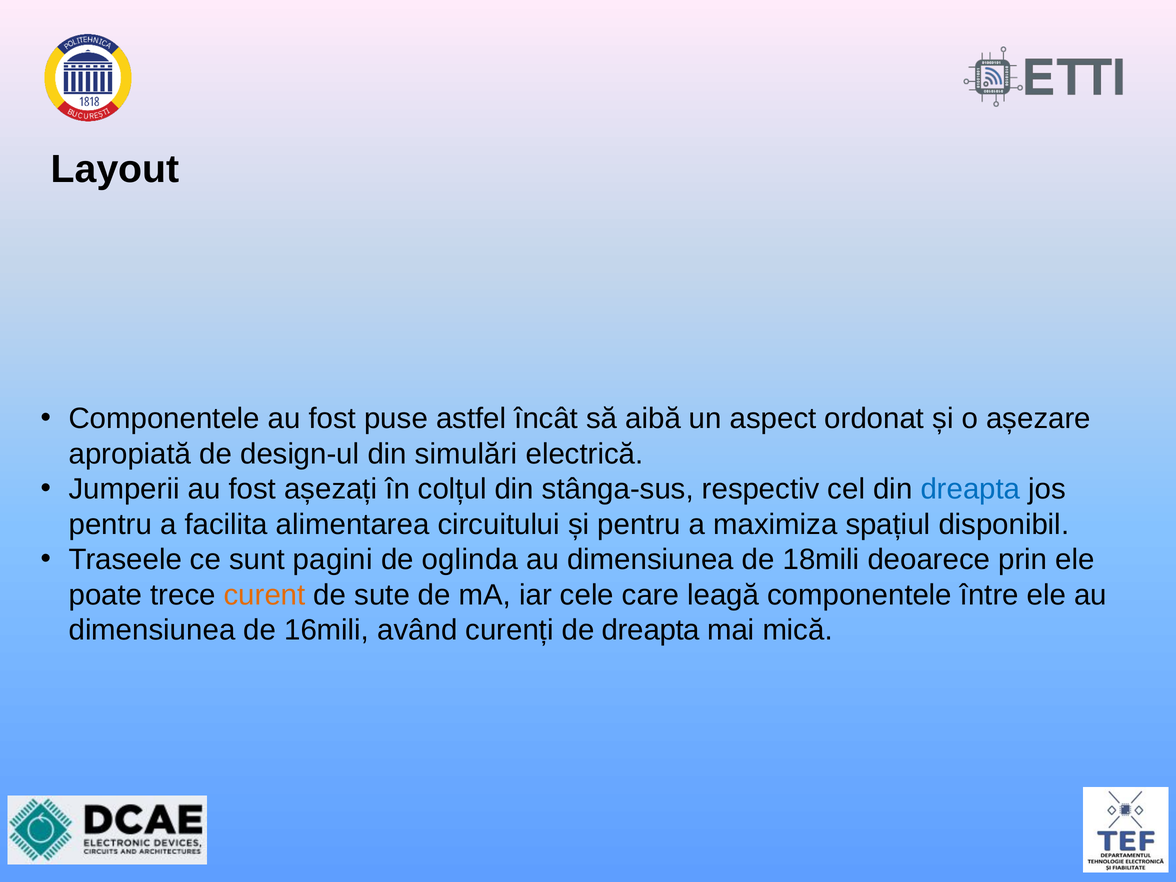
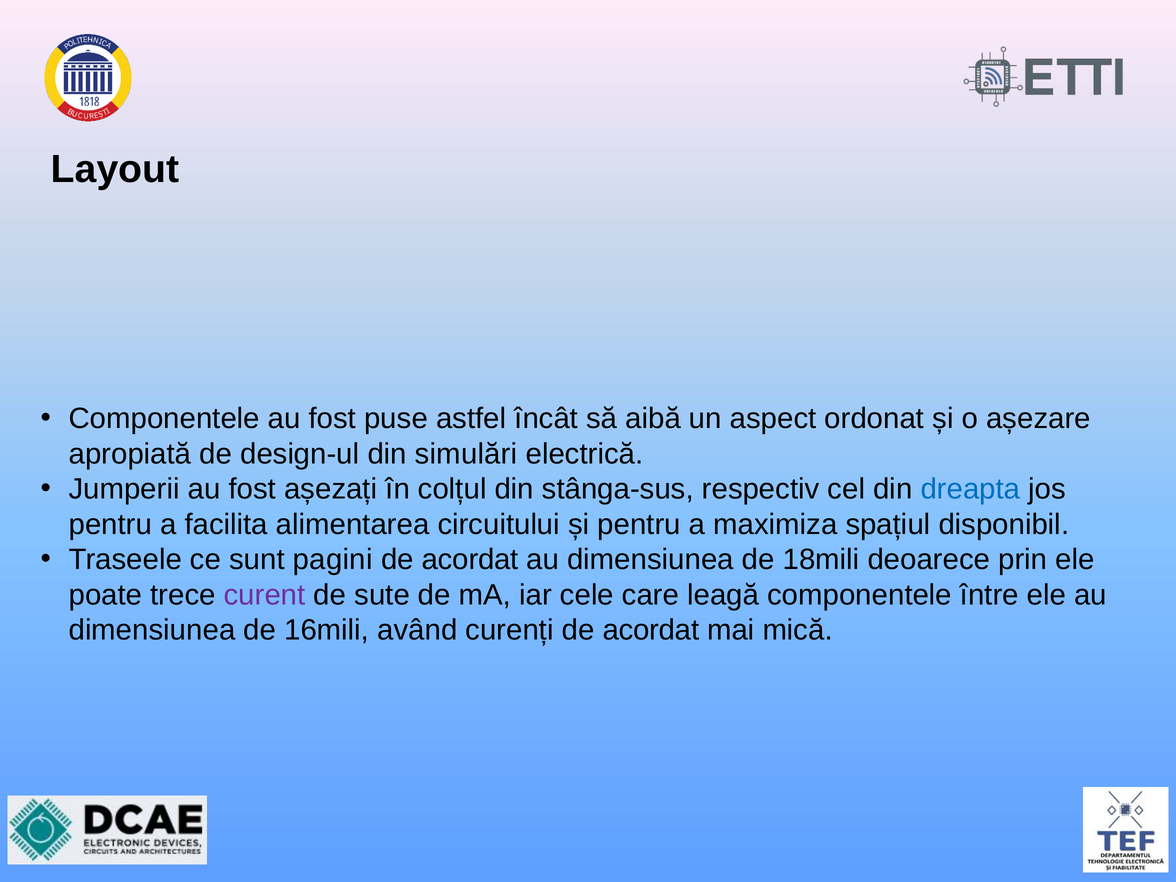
oglinda at (470, 560): oglinda -> acordat
curent colour: orange -> purple
curenți de dreapta: dreapta -> acordat
